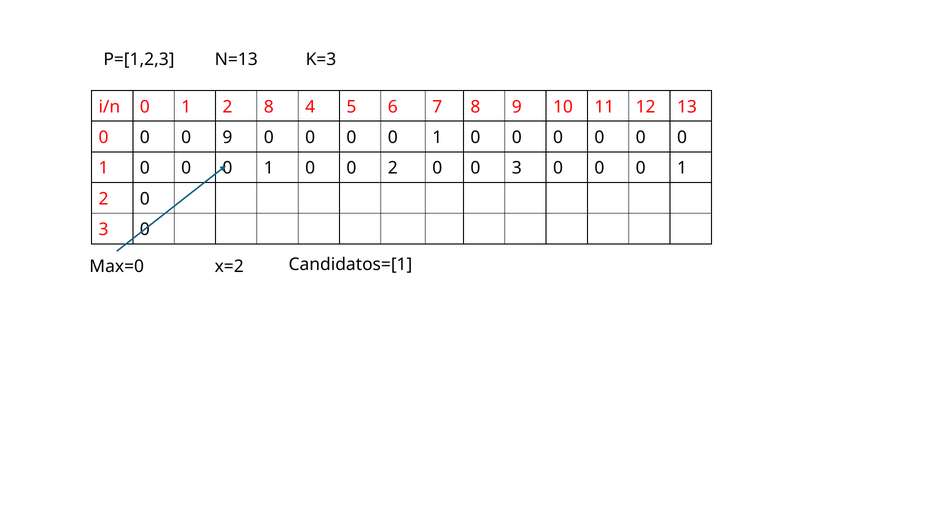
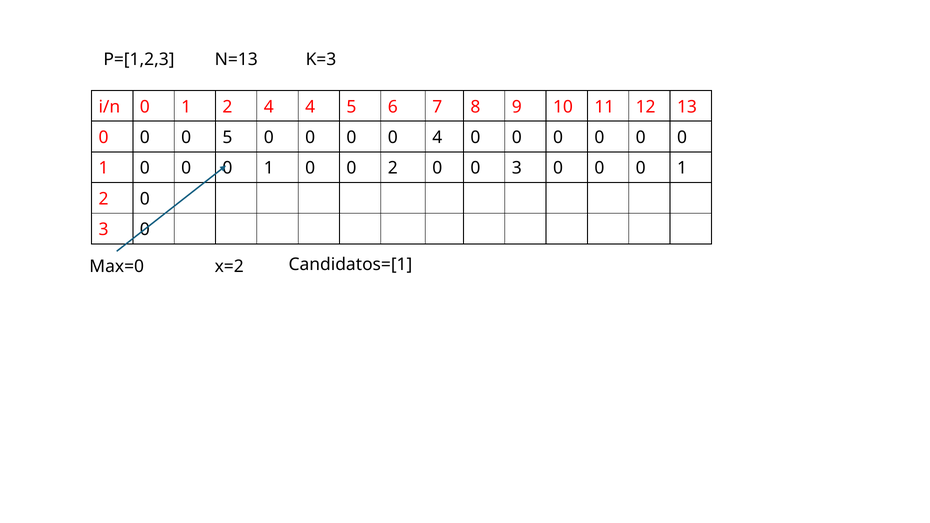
2 8: 8 -> 4
0 9: 9 -> 5
1 at (437, 138): 1 -> 4
